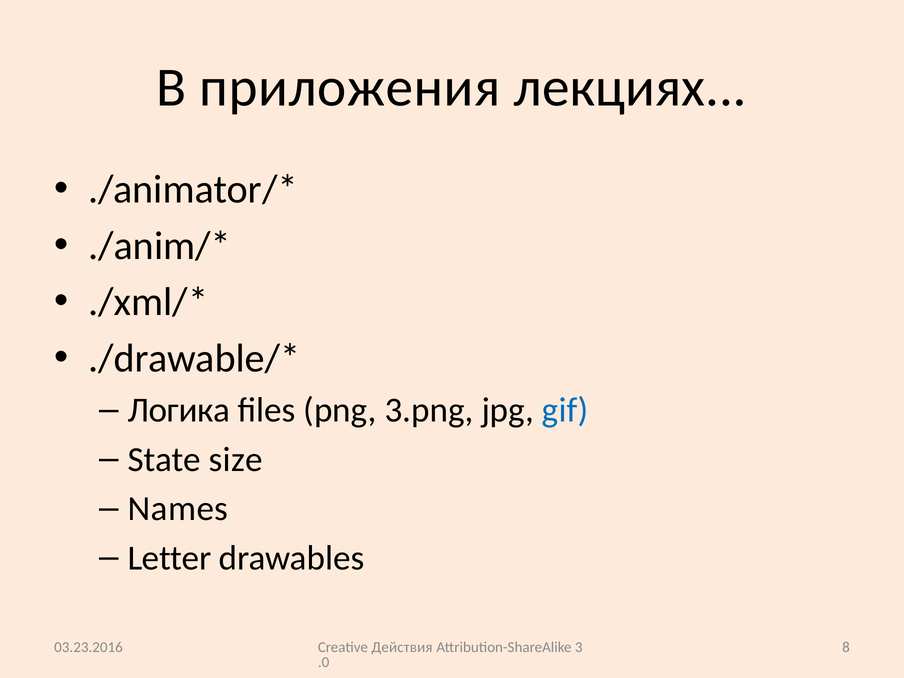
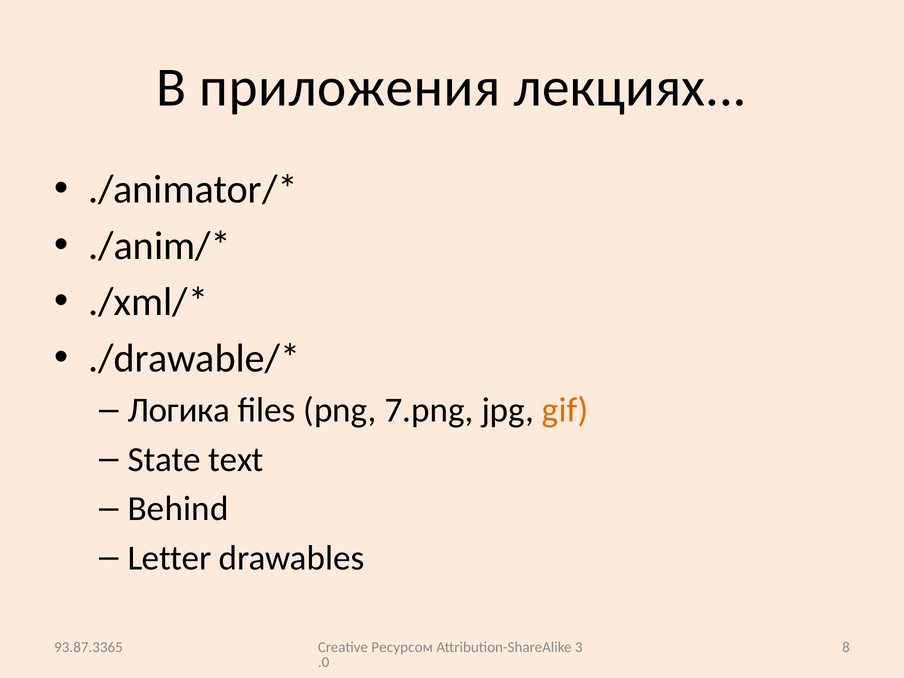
3.png: 3.png -> 7.png
gif colour: blue -> orange
size: size -> text
Names: Names -> Behind
Действия: Действия -> Ресурсом
03.23.2016: 03.23.2016 -> 93.87.3365
